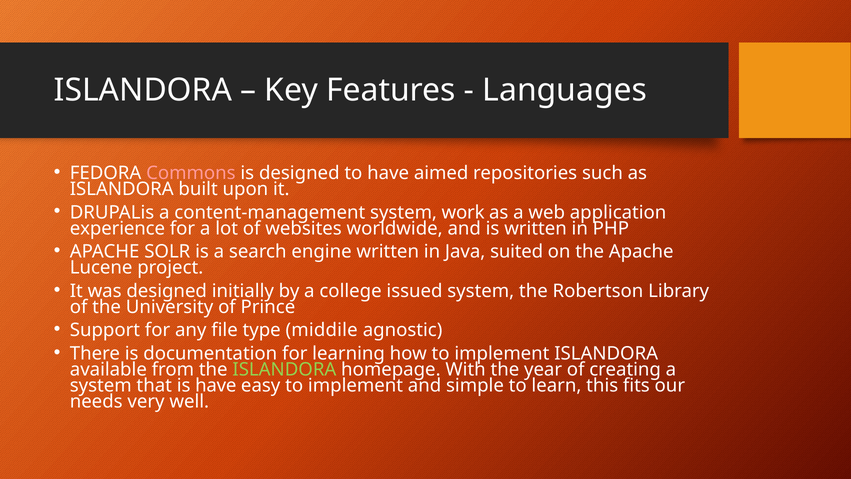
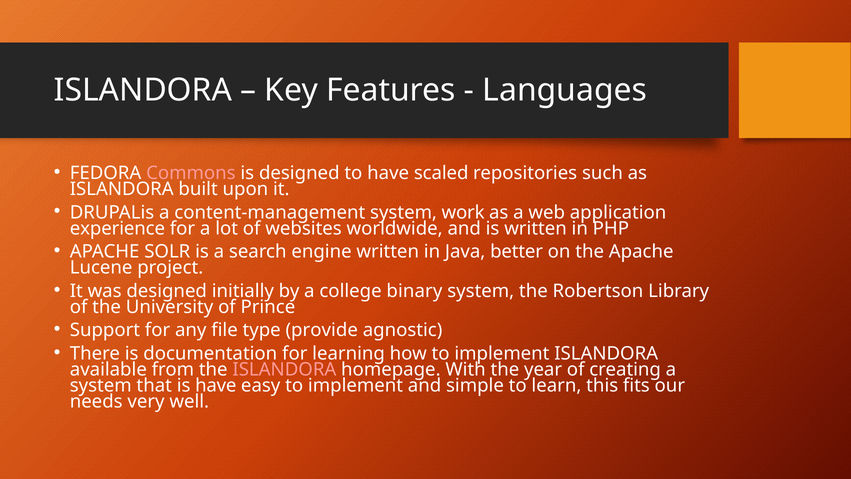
aimed: aimed -> scaled
suited: suited -> better
issued: issued -> binary
middile: middile -> provide
ISLANDORA at (284, 369) colour: light green -> pink
